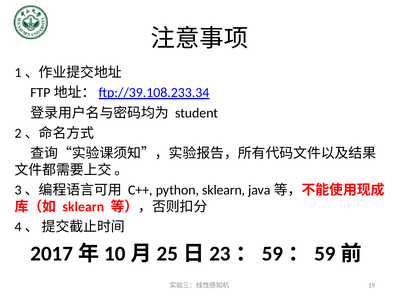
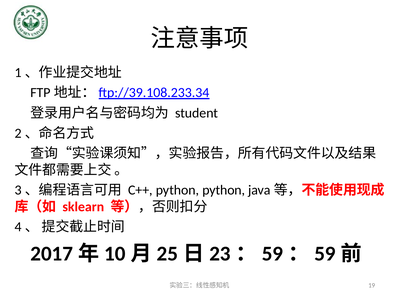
python sklearn: sklearn -> python
